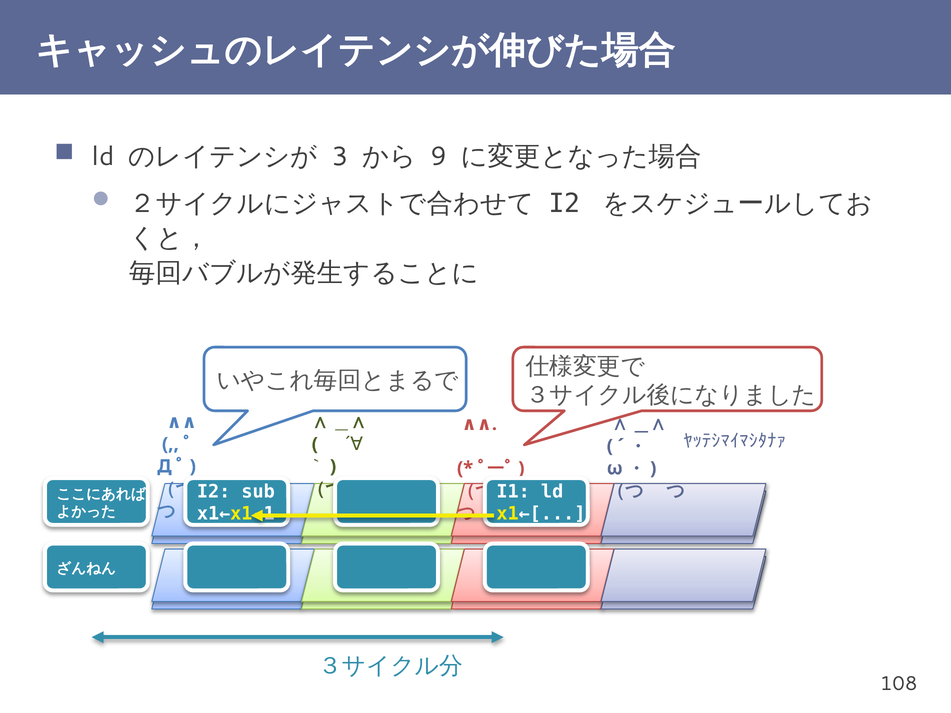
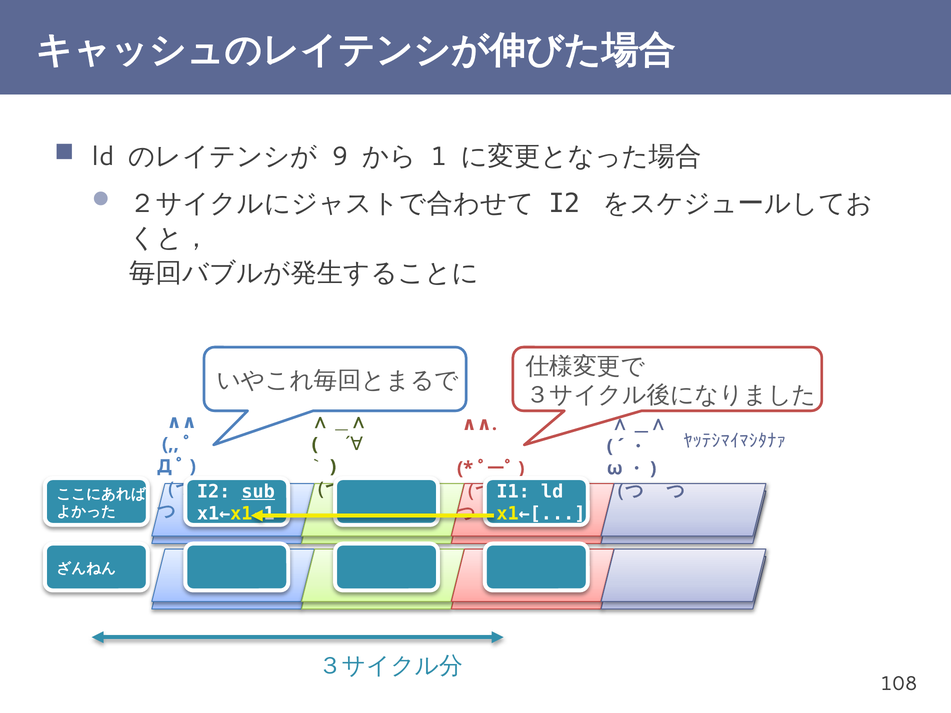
3: 3 -> 9
9: 9 -> 1
sub underline: none -> present
